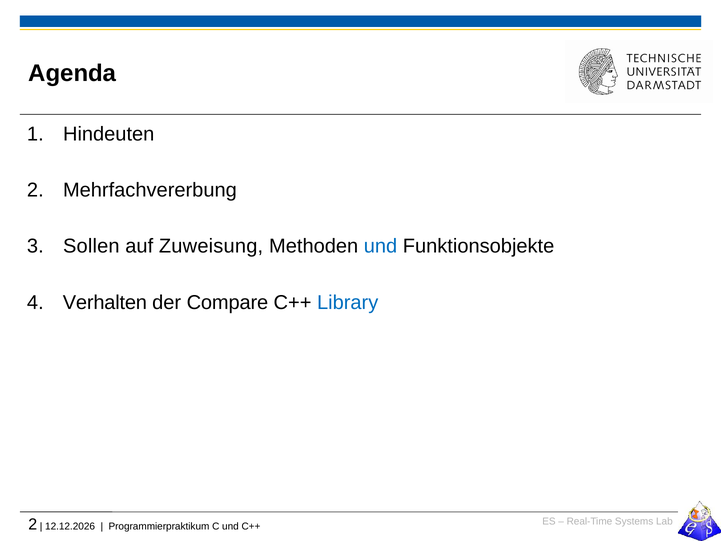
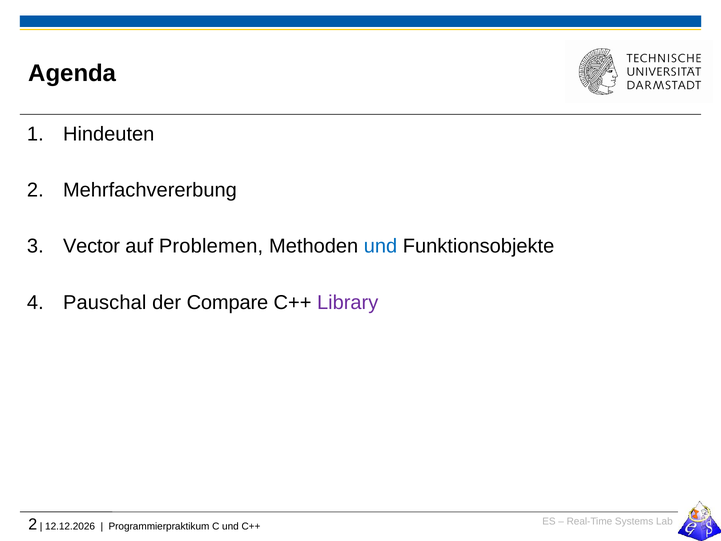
Sollen: Sollen -> Vector
Zuweisung: Zuweisung -> Problemen
Verhalten: Verhalten -> Pauschal
Library colour: blue -> purple
